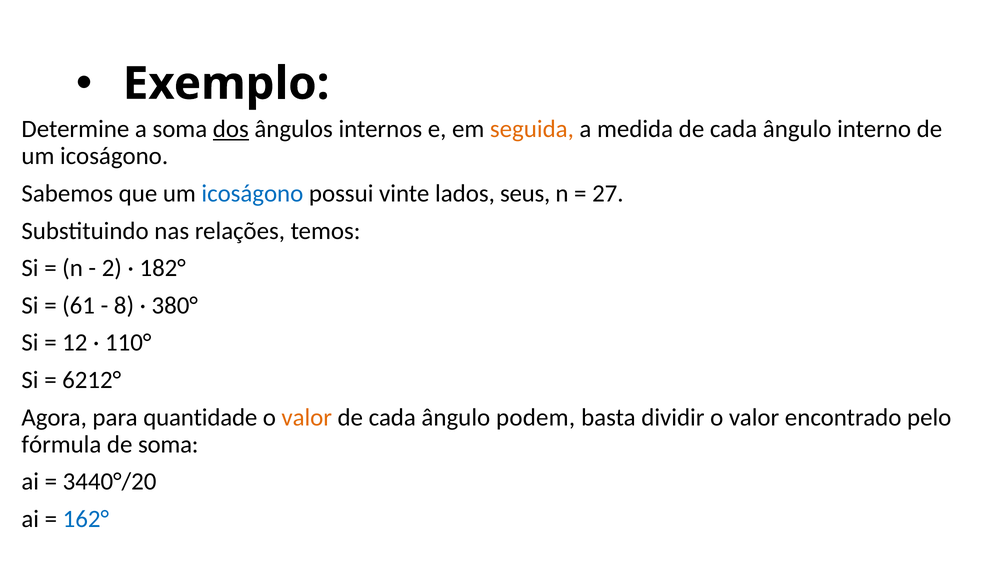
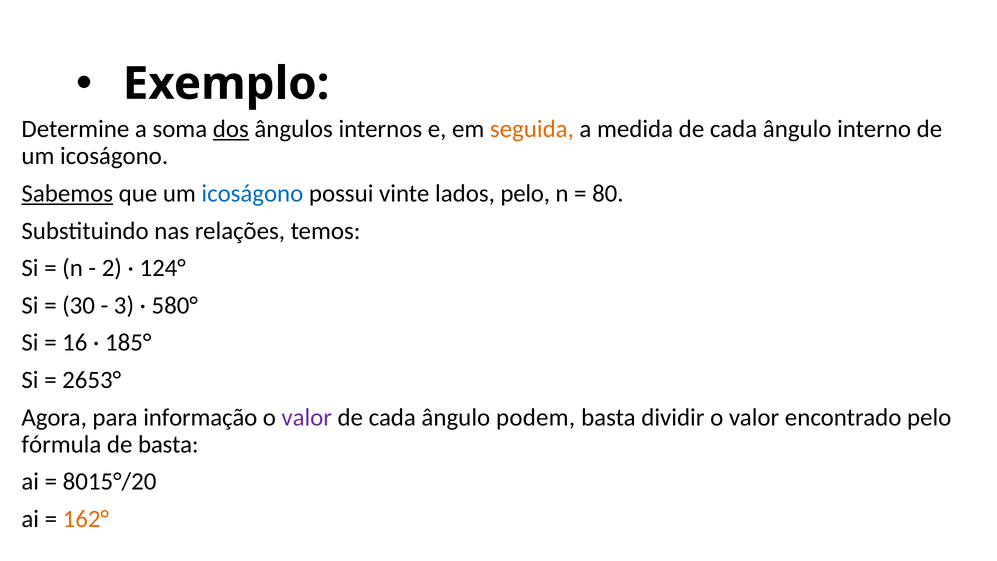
Sabemos underline: none -> present
lados seus: seus -> pelo
27: 27 -> 80
182°: 182° -> 124°
61: 61 -> 30
8: 8 -> 3
380°: 380° -> 580°
12: 12 -> 16
110°: 110° -> 185°
6212°: 6212° -> 2653°
quantidade: quantidade -> informação
valor at (307, 417) colour: orange -> purple
de soma: soma -> basta
3440°/20: 3440°/20 -> 8015°/20
162° colour: blue -> orange
